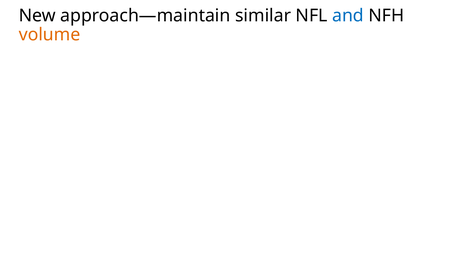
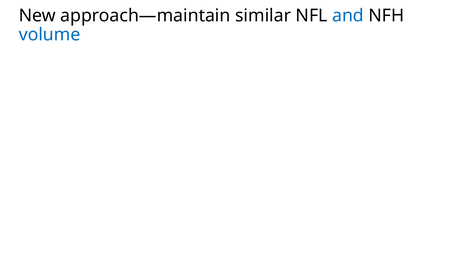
volume colour: orange -> blue
